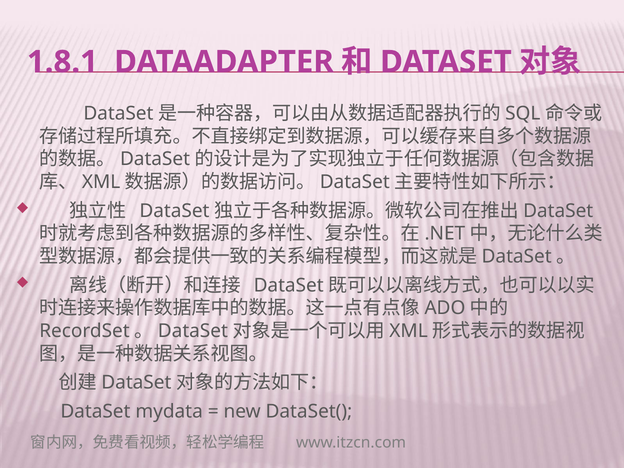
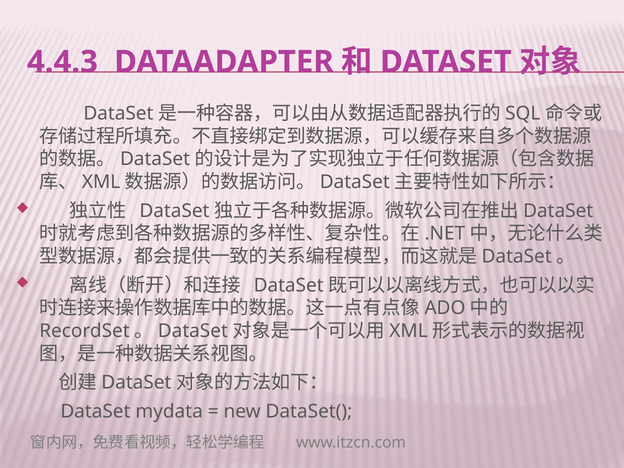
1.8.1: 1.8.1 -> 4.4.3
